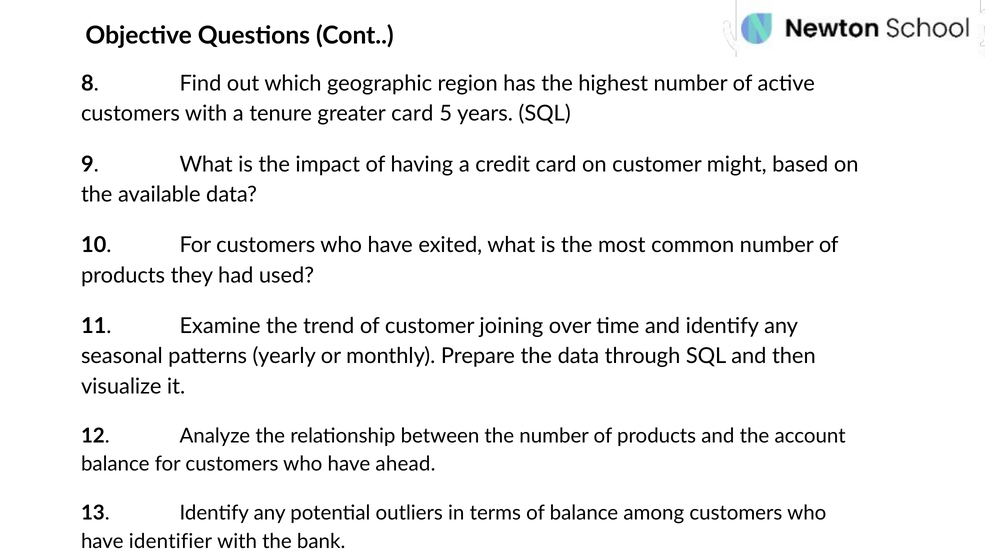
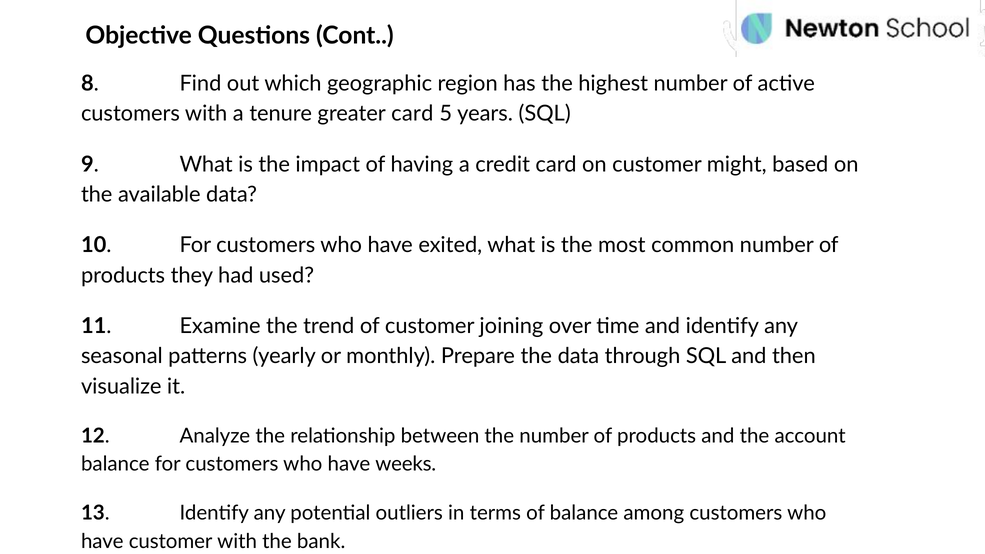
ahead: ahead -> weeks
have identifier: identifier -> customer
